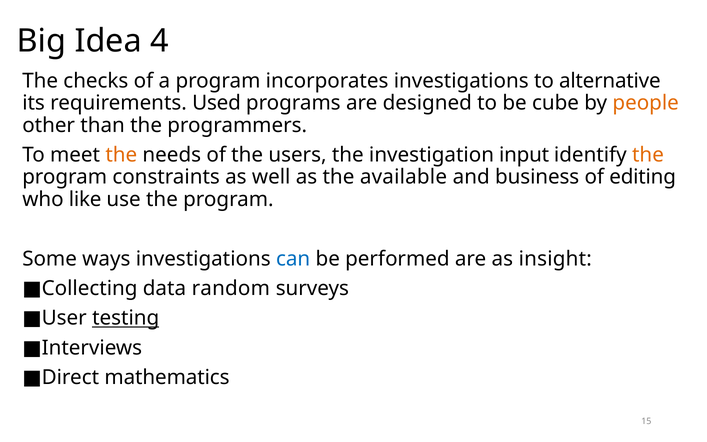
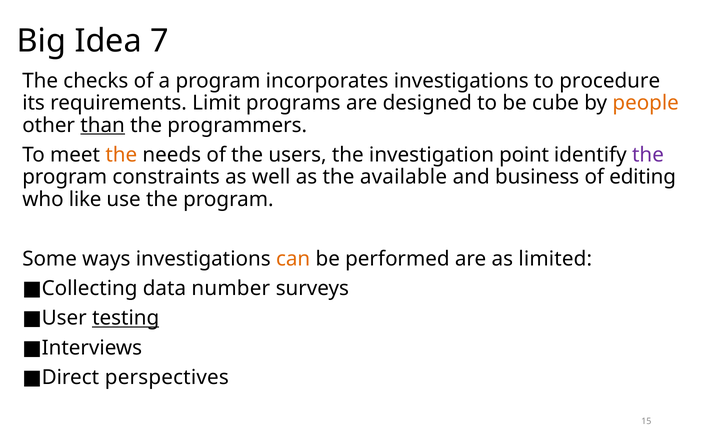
4: 4 -> 7
alternative: alternative -> procedure
Used: Used -> Limit
than underline: none -> present
input: input -> point
the at (648, 155) colour: orange -> purple
can colour: blue -> orange
insight: insight -> limited
random: random -> number
mathematics: mathematics -> perspectives
